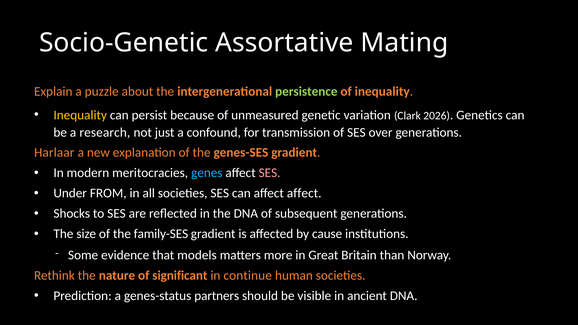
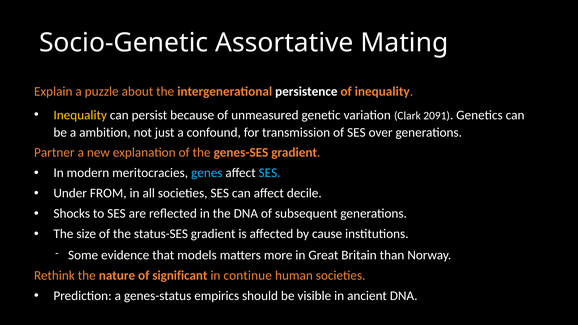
persistence colour: light green -> white
2026: 2026 -> 2091
research: research -> ambition
Harlaar: Harlaar -> Partner
SES at (270, 173) colour: pink -> light blue
affect affect: affect -> decile
family-SES: family-SES -> status-SES
partners: partners -> empirics
